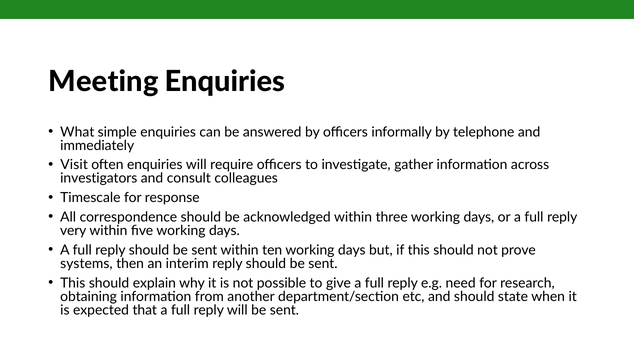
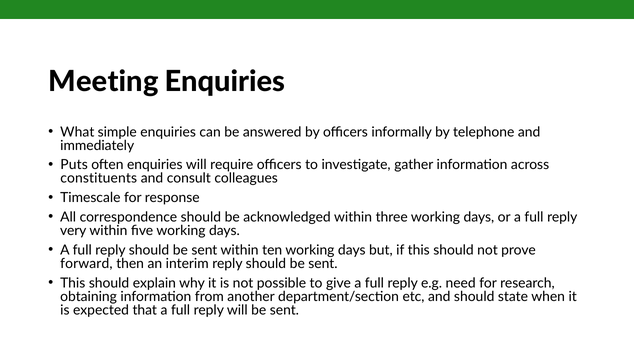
Visit: Visit -> Puts
investigators: investigators -> constituents
systems: systems -> forward
